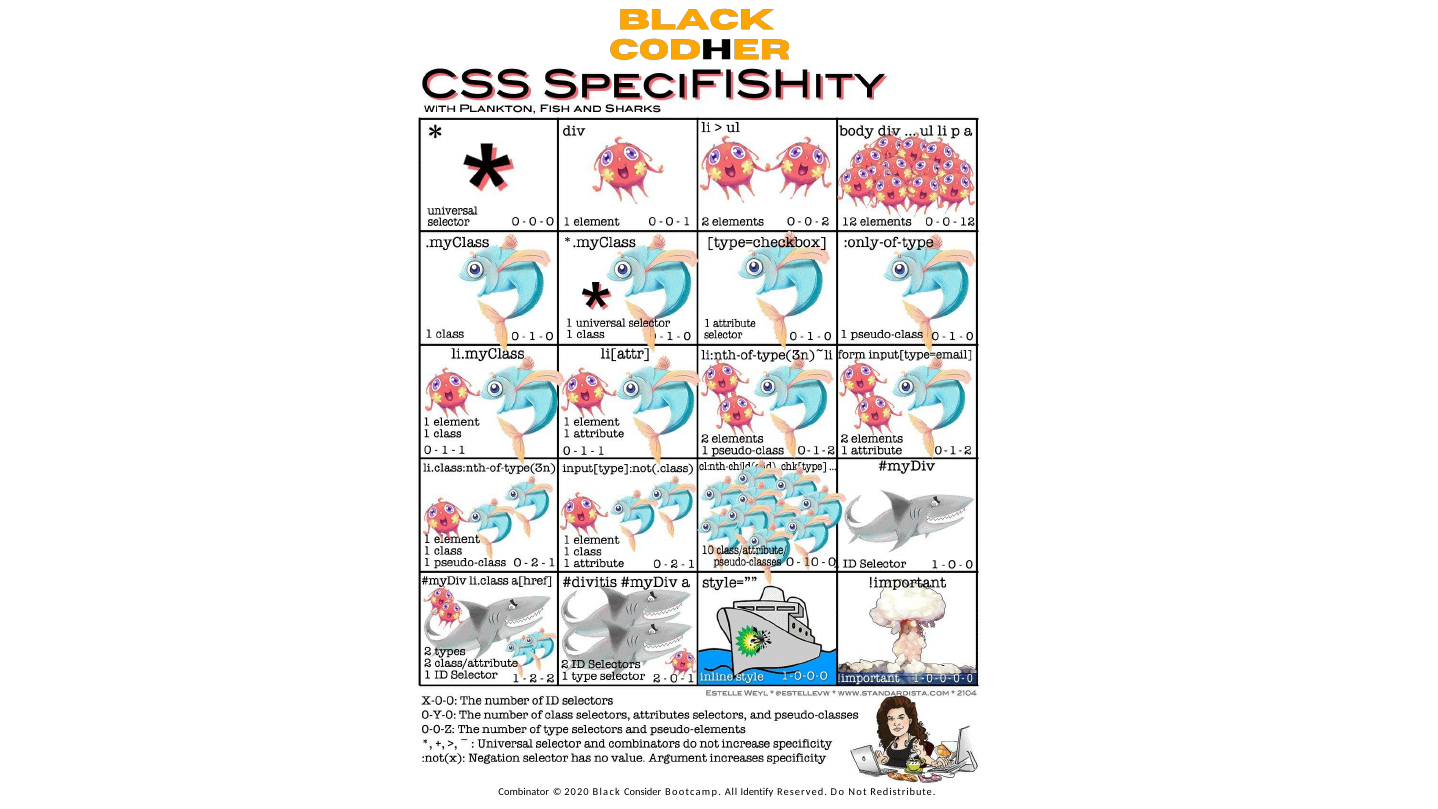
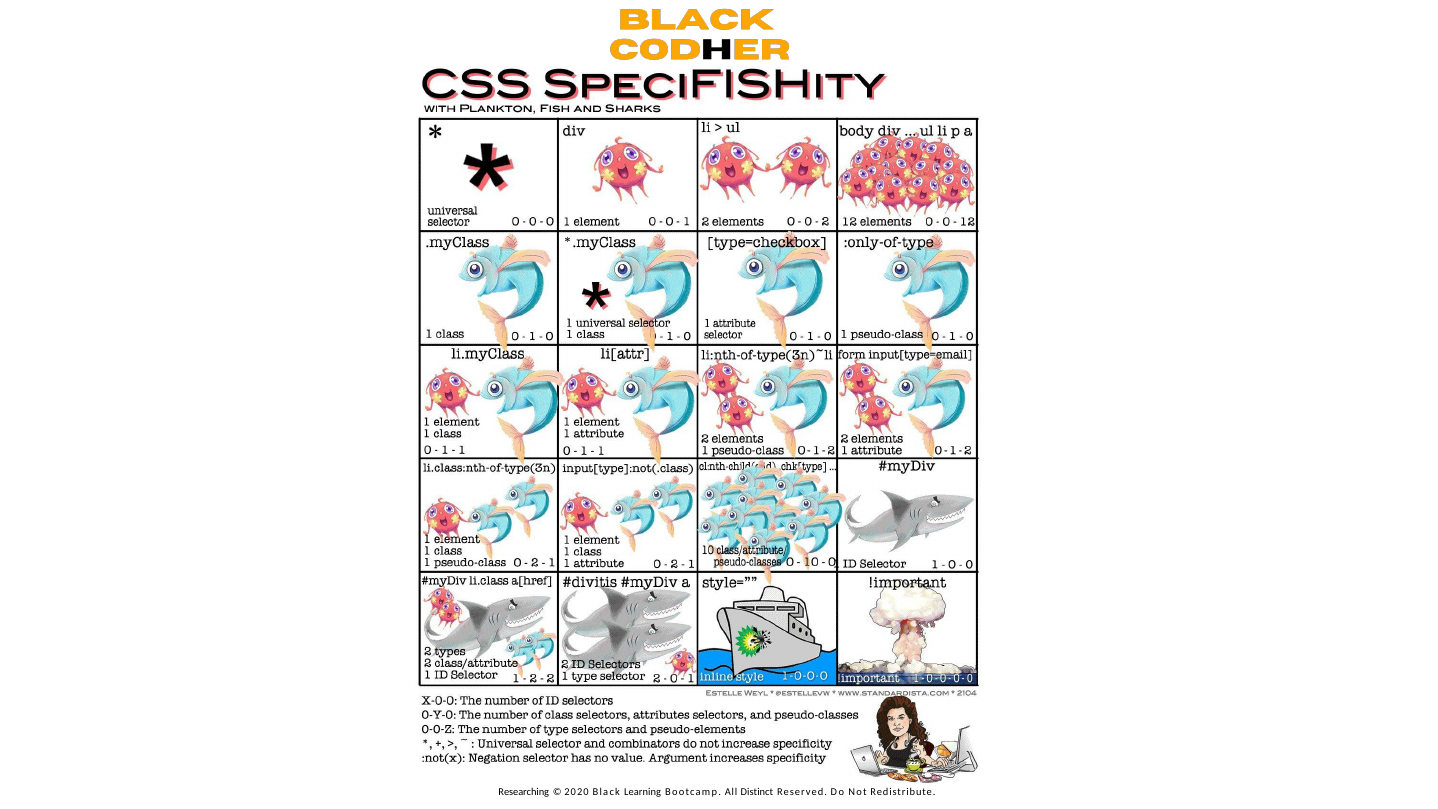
Combinator: Combinator -> Researching
Consider: Consider -> Learning
Identify: Identify -> Distinct
